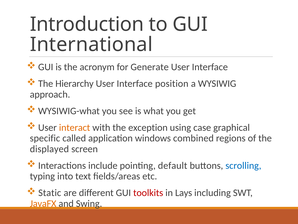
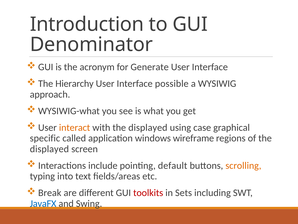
International: International -> Denominator
position: position -> possible
with the exception: exception -> displayed
combined: combined -> wireframe
scrolling colour: blue -> orange
Static: Static -> Break
Lays: Lays -> Sets
JavaFX colour: orange -> blue
